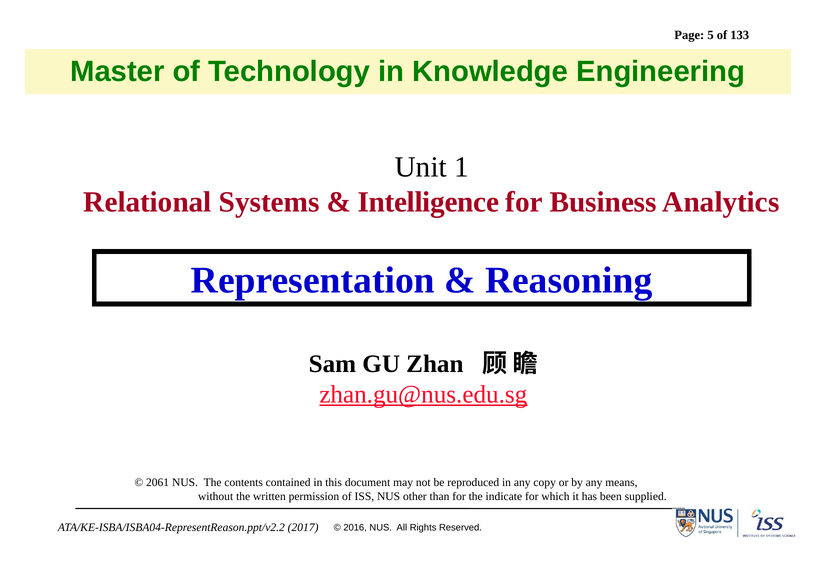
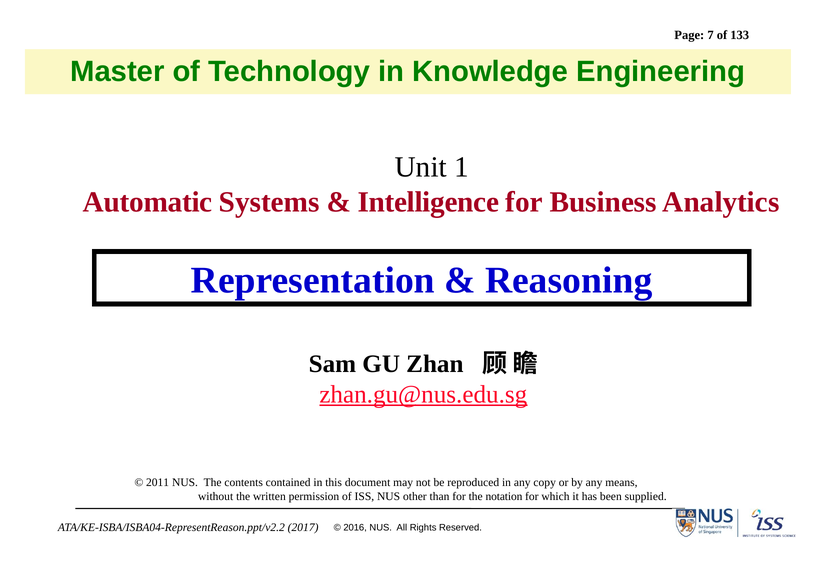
5: 5 -> 7
Relational: Relational -> Automatic
2061: 2061 -> 2011
indicate: indicate -> notation
